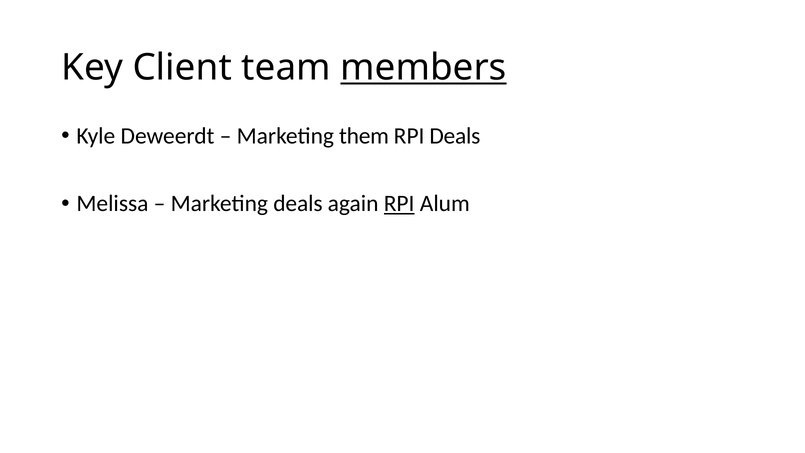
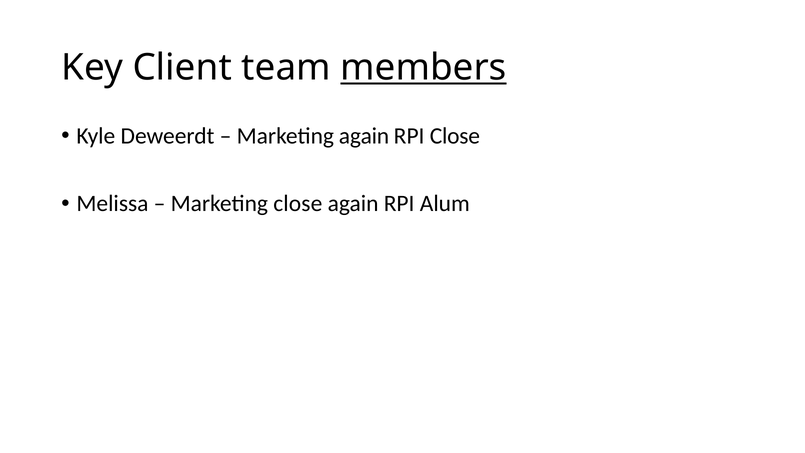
Marketing them: them -> again
RPI Deals: Deals -> Close
Marketing deals: deals -> close
RPI at (399, 204) underline: present -> none
